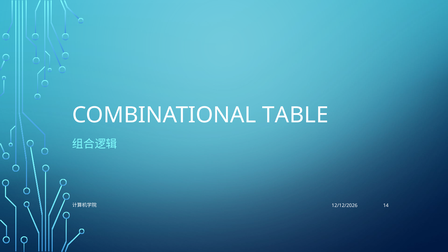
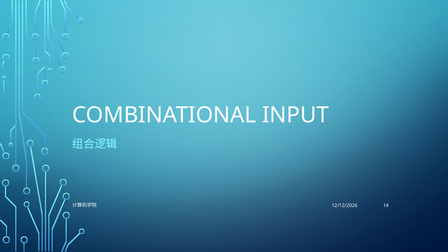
TABLE: TABLE -> INPUT
